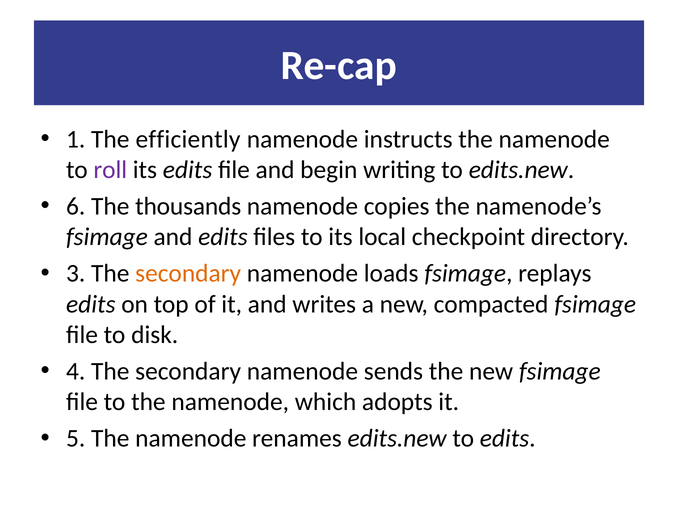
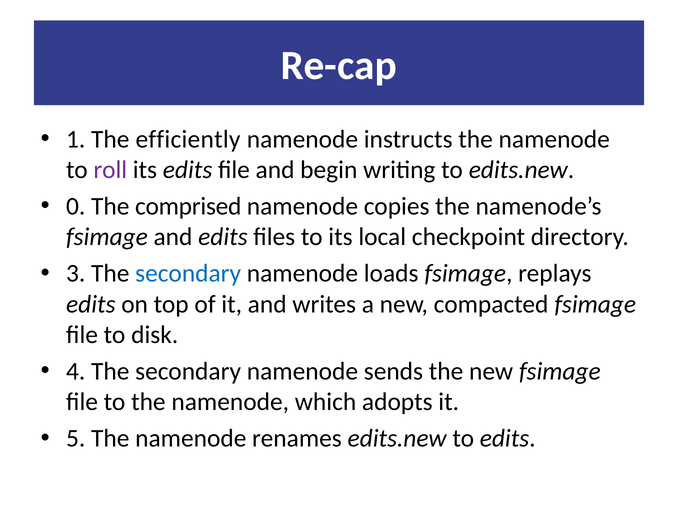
6: 6 -> 0
thousands: thousands -> comprised
secondary at (188, 273) colour: orange -> blue
